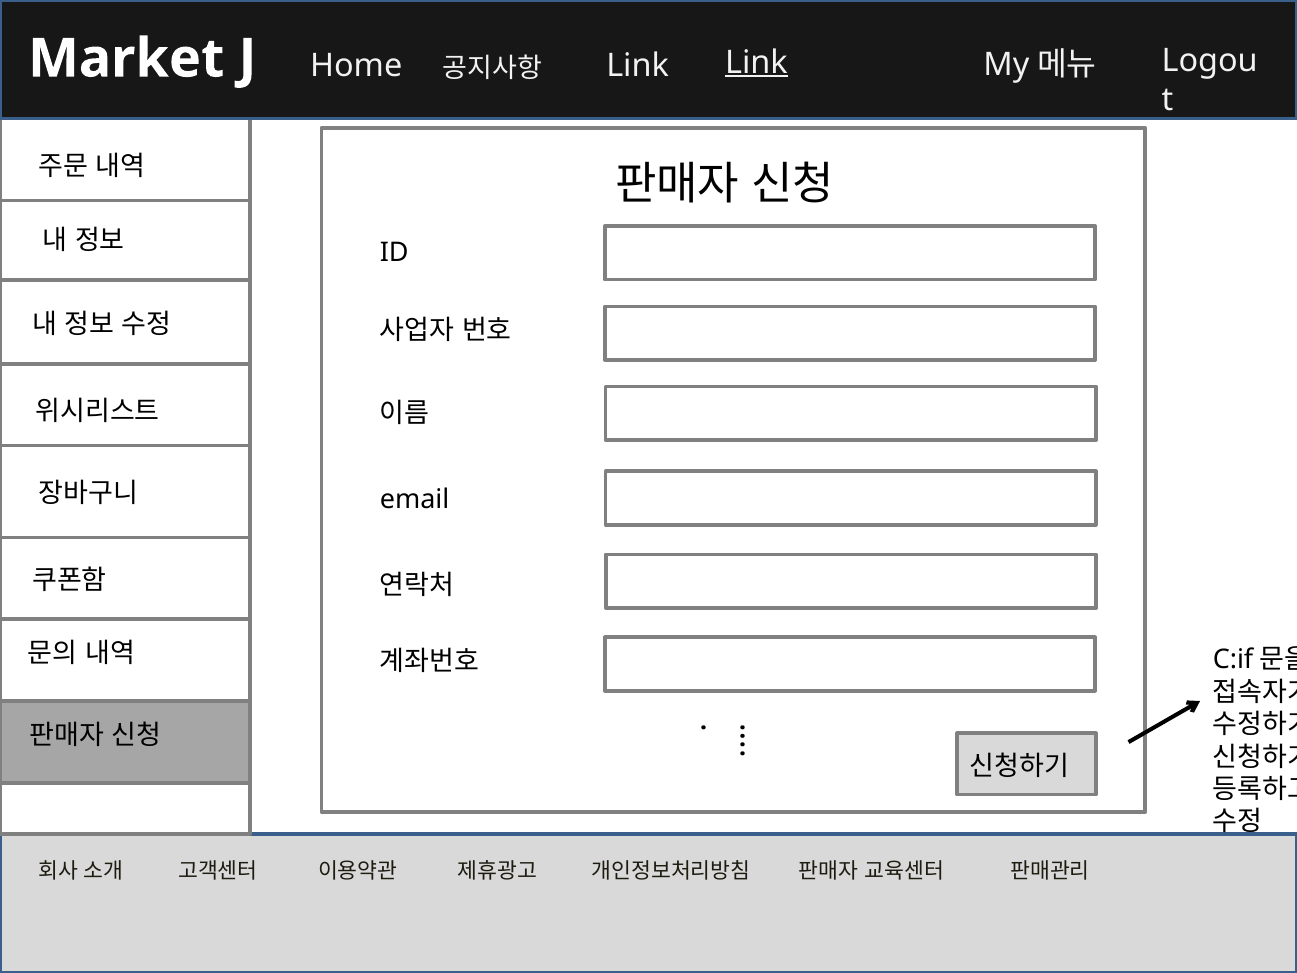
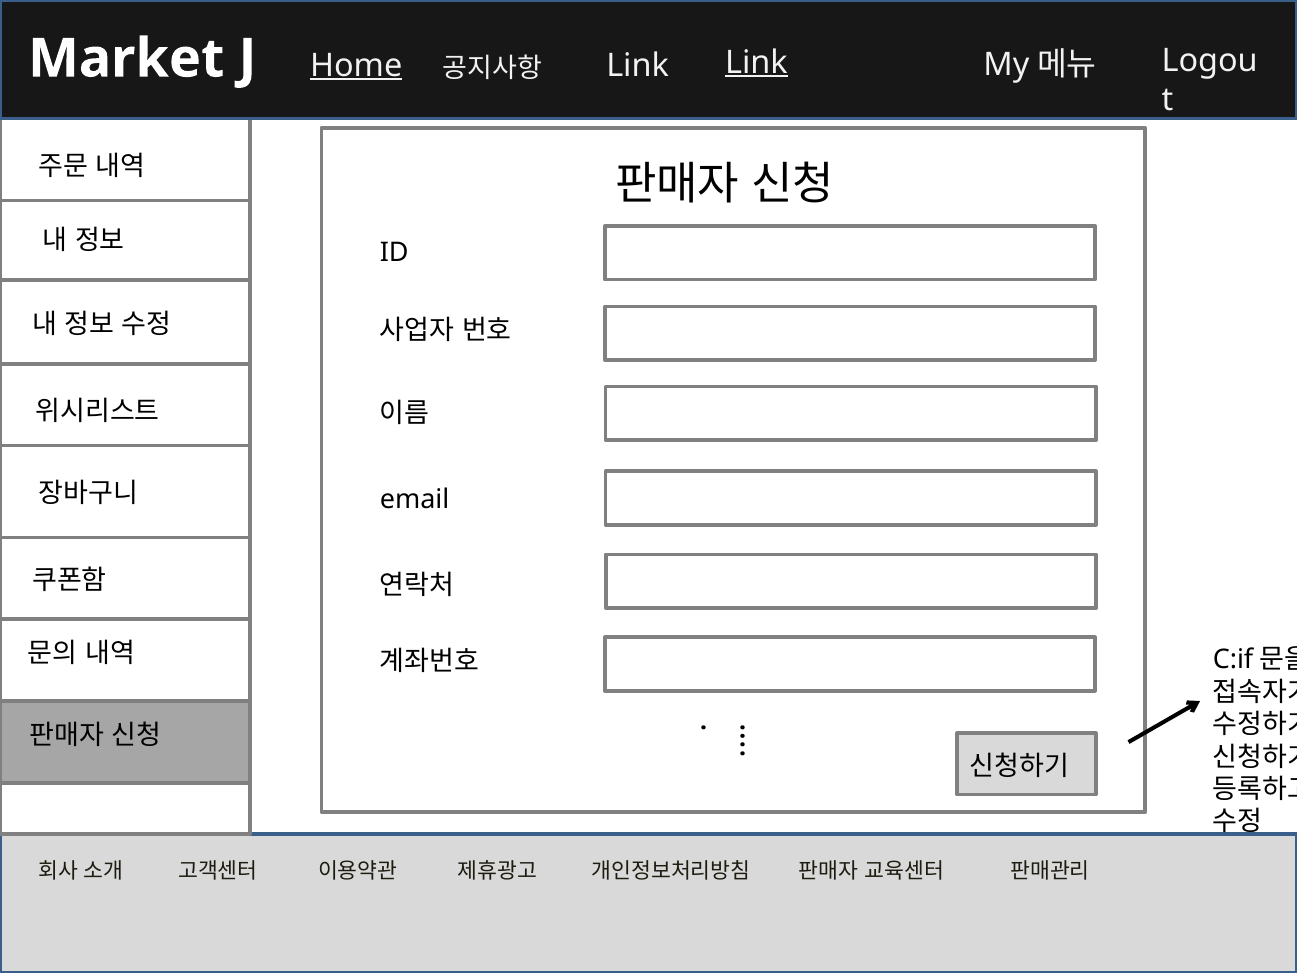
Home underline: none -> present
